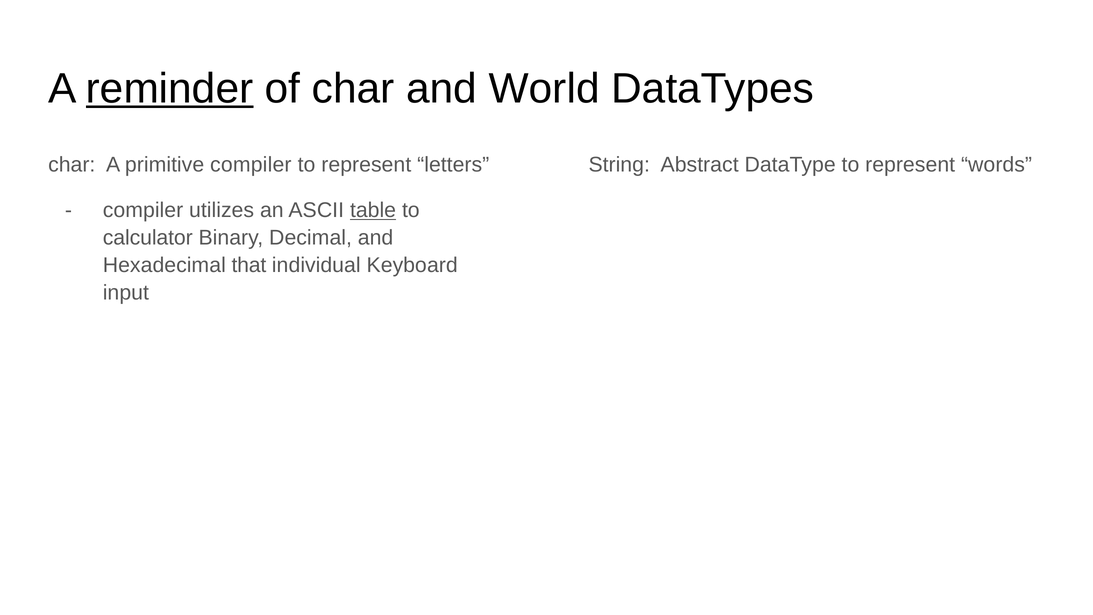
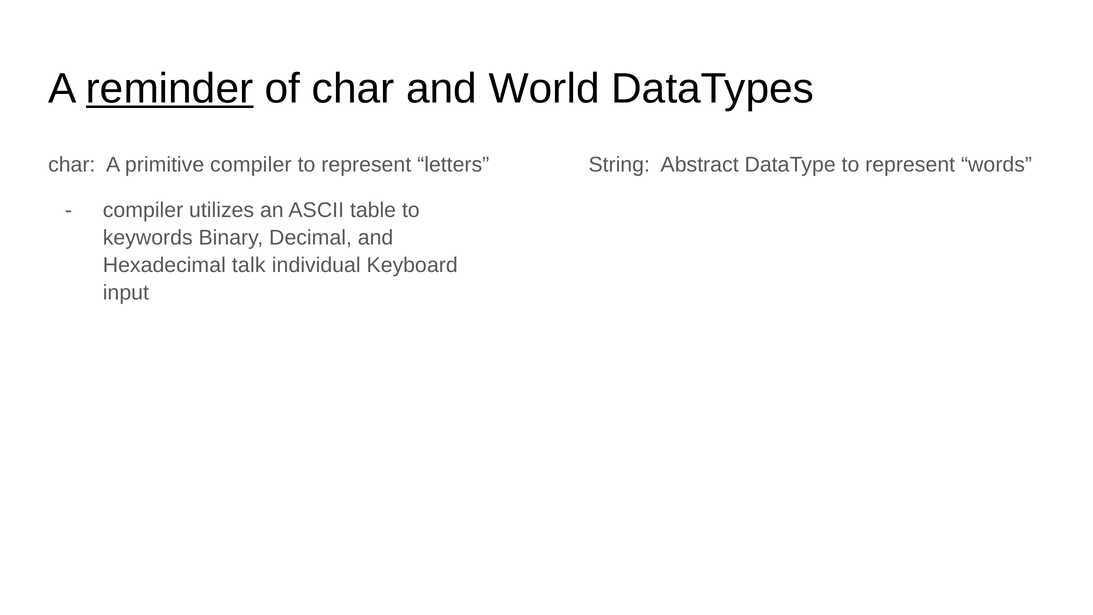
table underline: present -> none
calculator: calculator -> keywords
that: that -> talk
